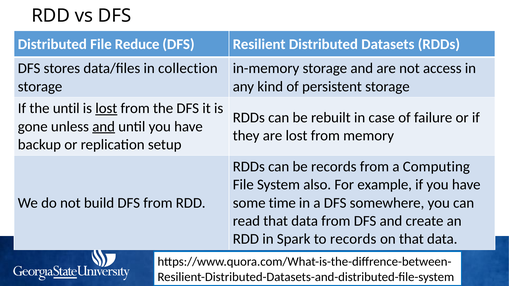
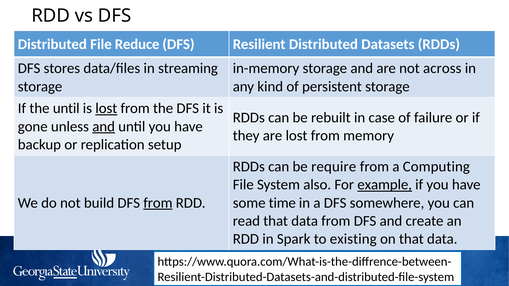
collection: collection -> streaming
access: access -> across
be records: records -> require
example underline: none -> present
from at (158, 203) underline: none -> present
to records: records -> existing
